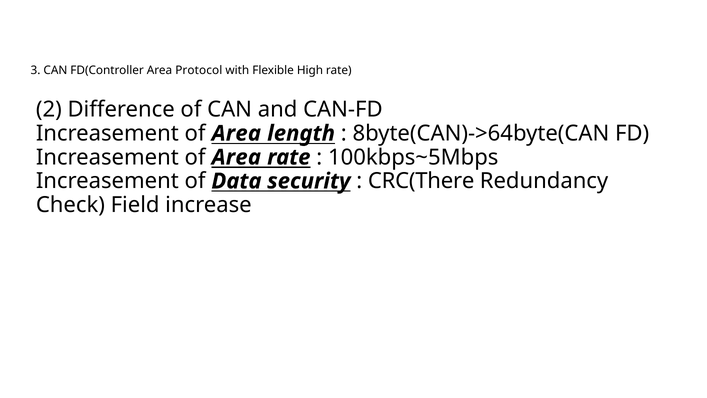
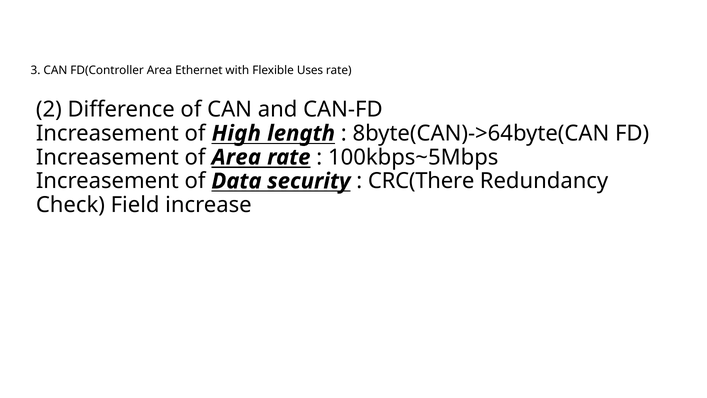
Protocol: Protocol -> Ethernet
High: High -> Uses
Area at (236, 133): Area -> High
